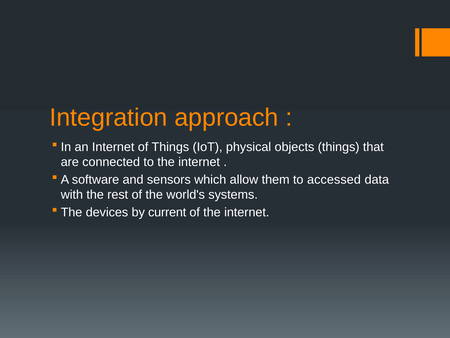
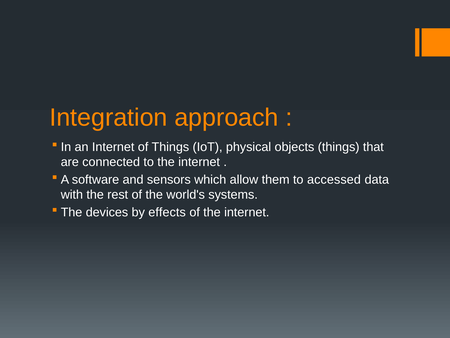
current: current -> effects
